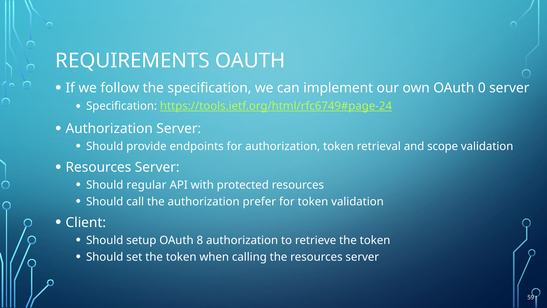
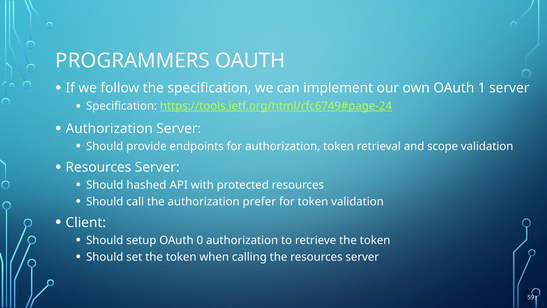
REQUIREMENTS: REQUIREMENTS -> PROGRAMMERS
0: 0 -> 1
regular: regular -> hashed
8: 8 -> 0
